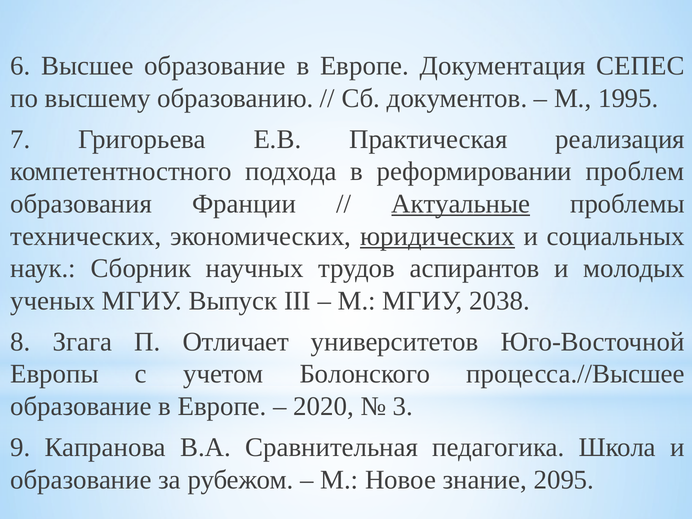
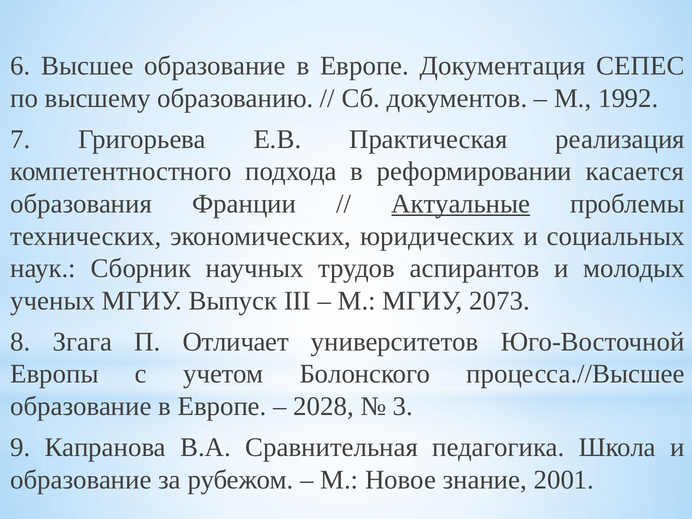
1995: 1995 -> 1992
проблем: проблем -> касается
юридических underline: present -> none
2038: 2038 -> 2073
2020: 2020 -> 2028
2095: 2095 -> 2001
